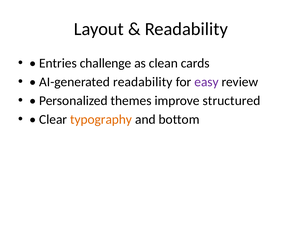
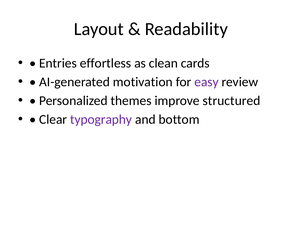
challenge: challenge -> effortless
AI-generated readability: readability -> motivation
typography colour: orange -> purple
